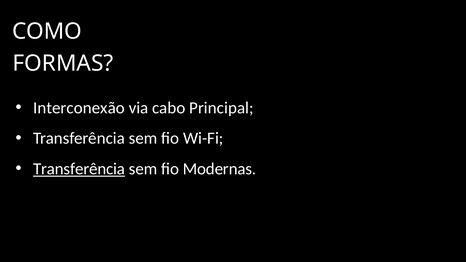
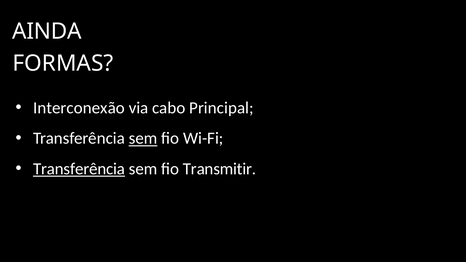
COMO: COMO -> AINDA
sem at (143, 138) underline: none -> present
Modernas: Modernas -> Transmitir
